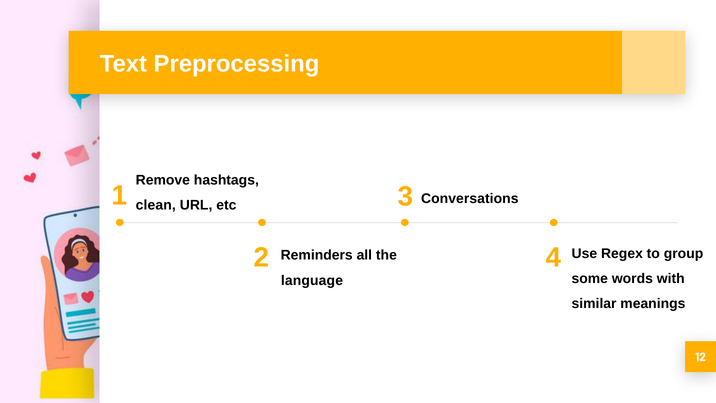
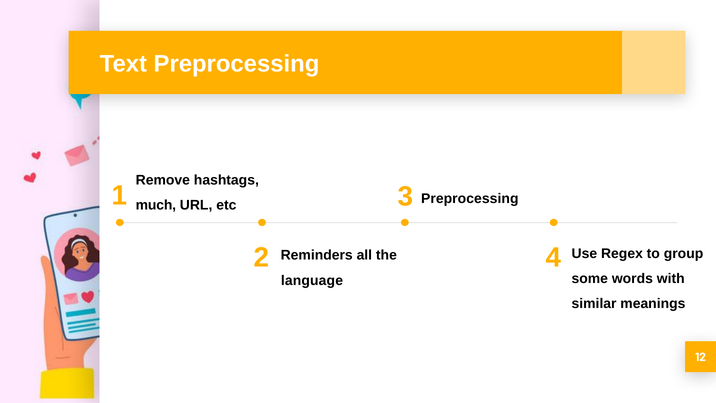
3 Conversations: Conversations -> Preprocessing
clean: clean -> much
